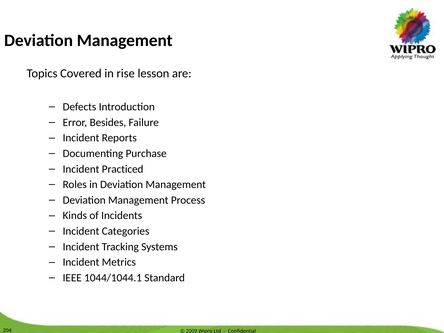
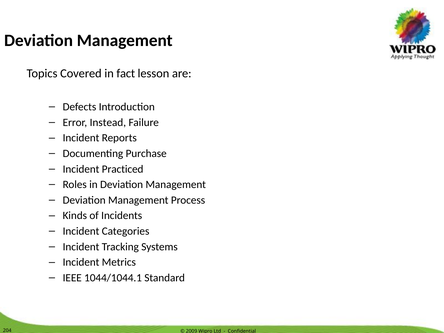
rise: rise -> fact
Besides: Besides -> Instead
